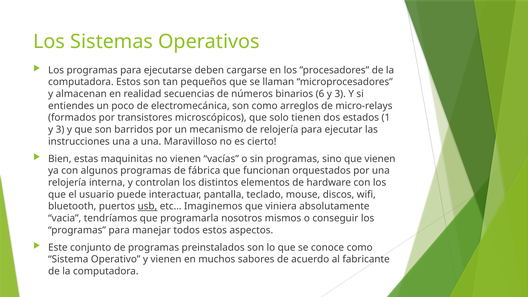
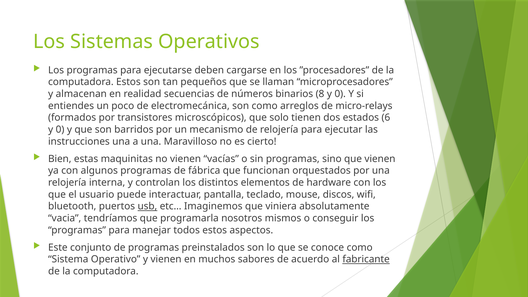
6: 6 -> 8
3 at (340, 94): 3 -> 0
1: 1 -> 6
3 at (60, 130): 3 -> 0
fabricante underline: none -> present
